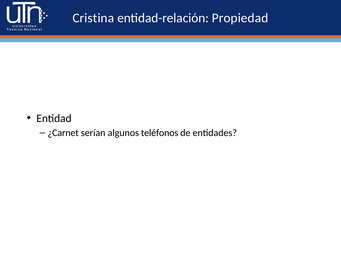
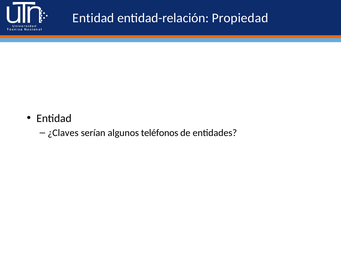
Cristina at (93, 18): Cristina -> Entidad
¿Carnet: ¿Carnet -> ¿Claves
